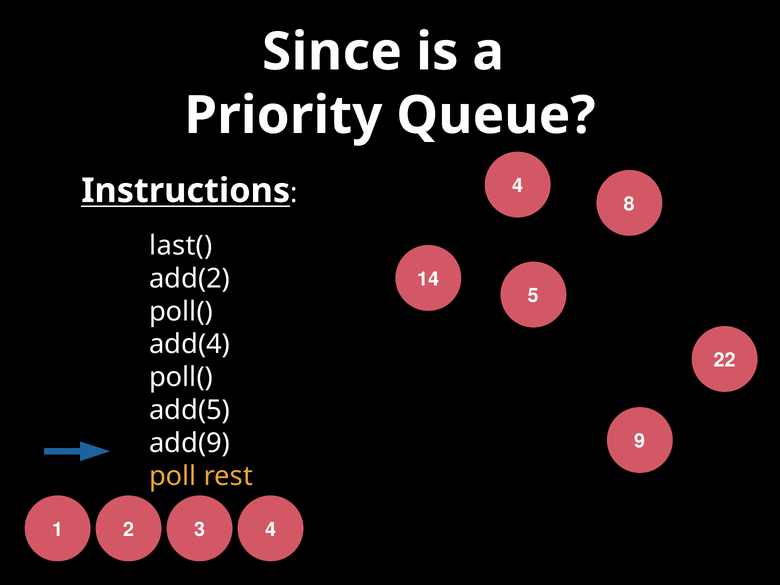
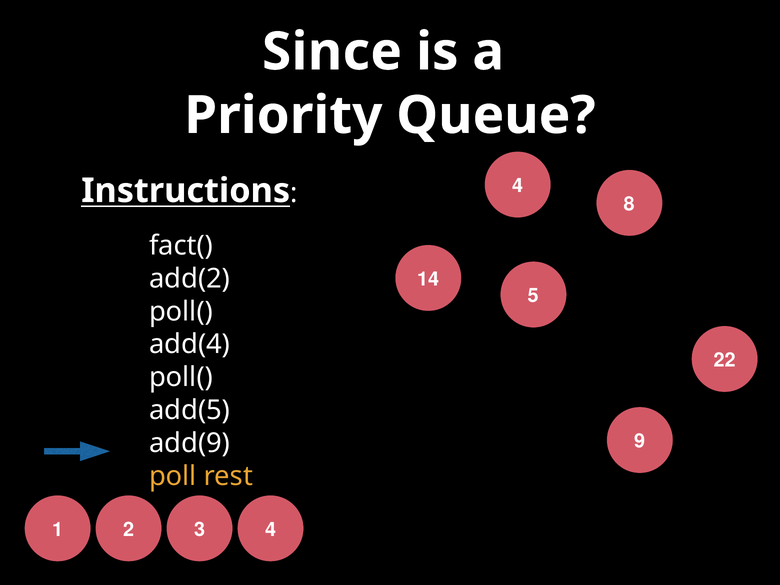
last(: last( -> fact(
